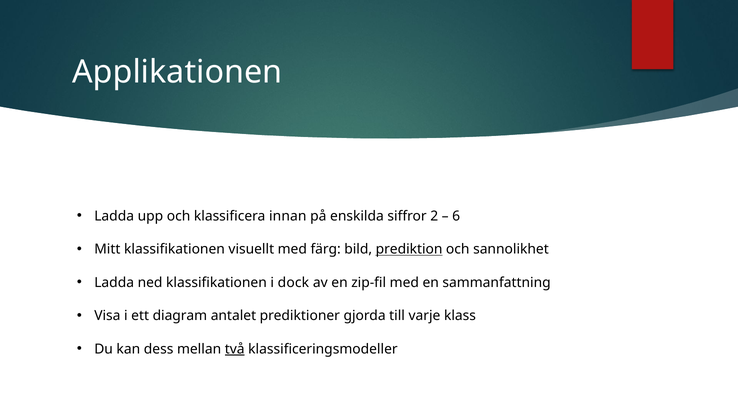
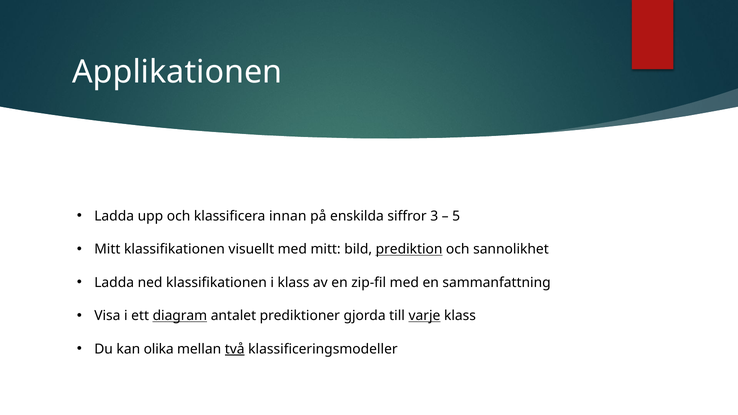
2: 2 -> 3
6: 6 -> 5
med färg: färg -> mitt
i dock: dock -> klass
diagram underline: none -> present
varje underline: none -> present
dess: dess -> olika
